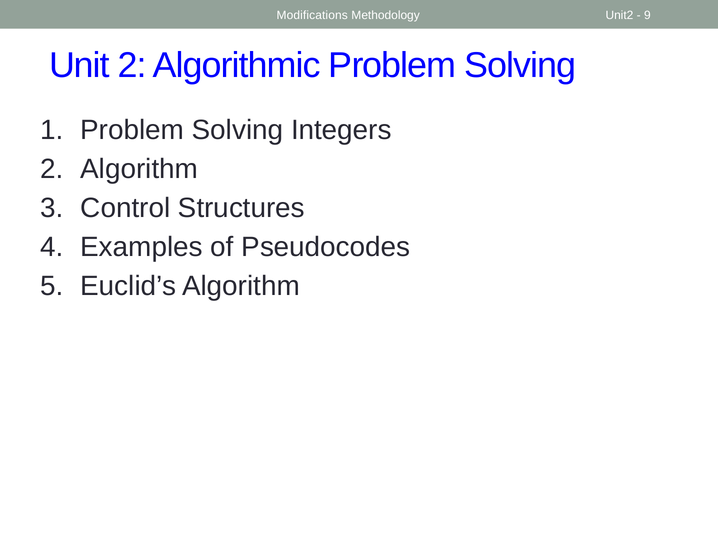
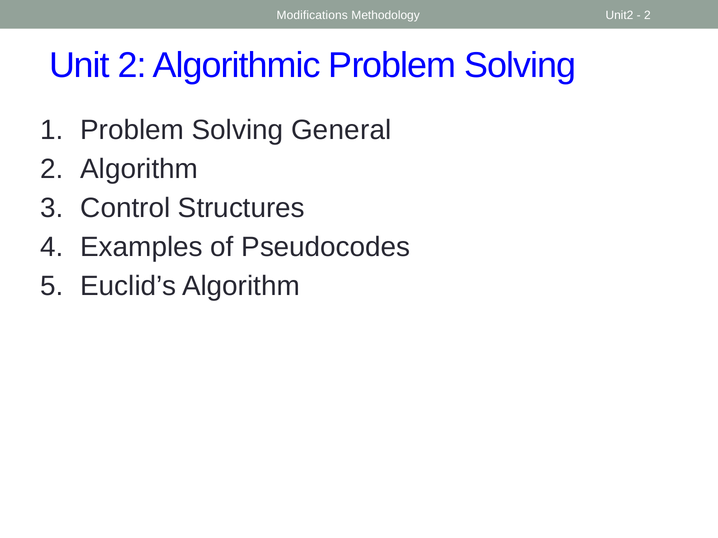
9 at (647, 15): 9 -> 2
Integers: Integers -> General
